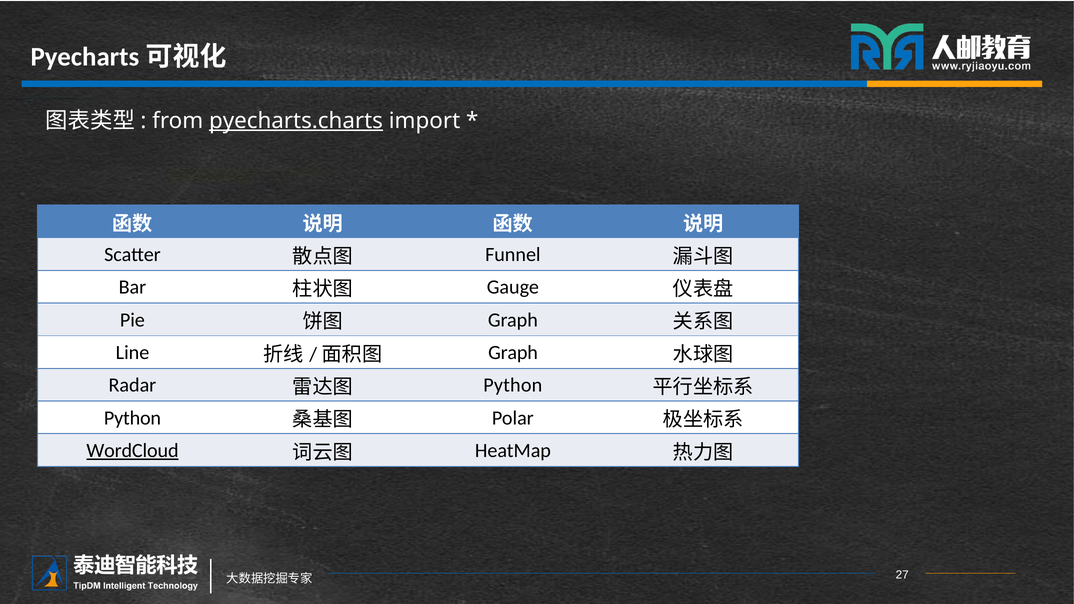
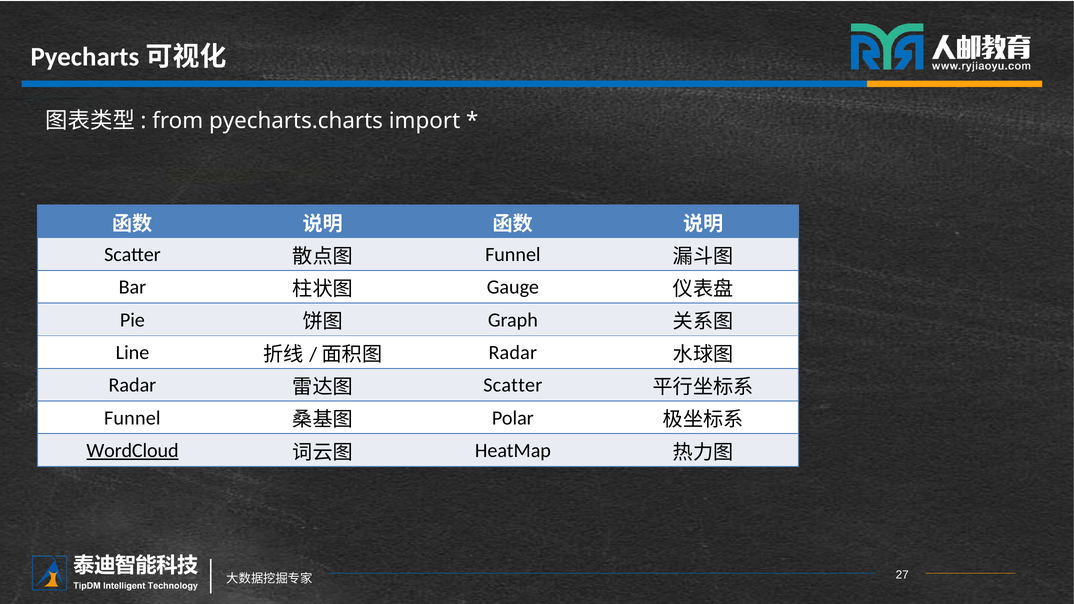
pyecharts.charts underline: present -> none
Graph at (513, 353): Graph -> Radar
Python at (513, 385): Python -> Scatter
Python at (133, 418): Python -> Funnel
